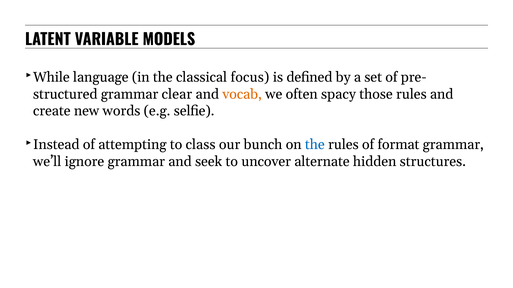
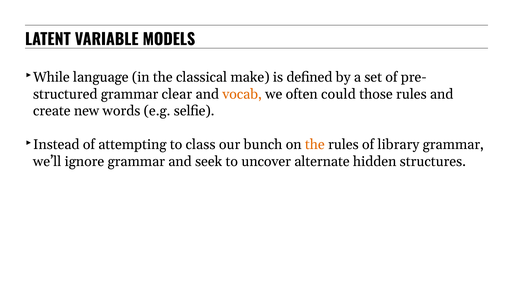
focus: focus -> make
spacy: spacy -> could
the at (315, 145) colour: blue -> orange
format: format -> library
